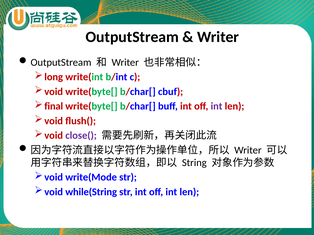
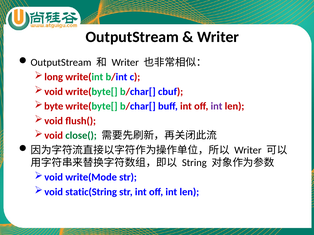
final: final -> byte
close( colour: purple -> green
while(String: while(String -> static(String
